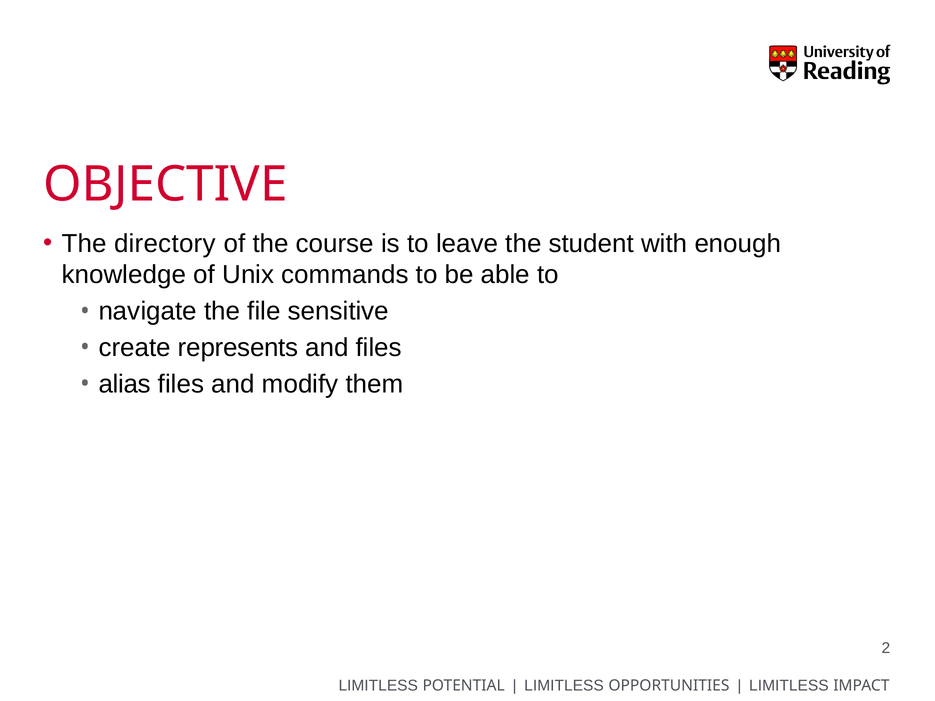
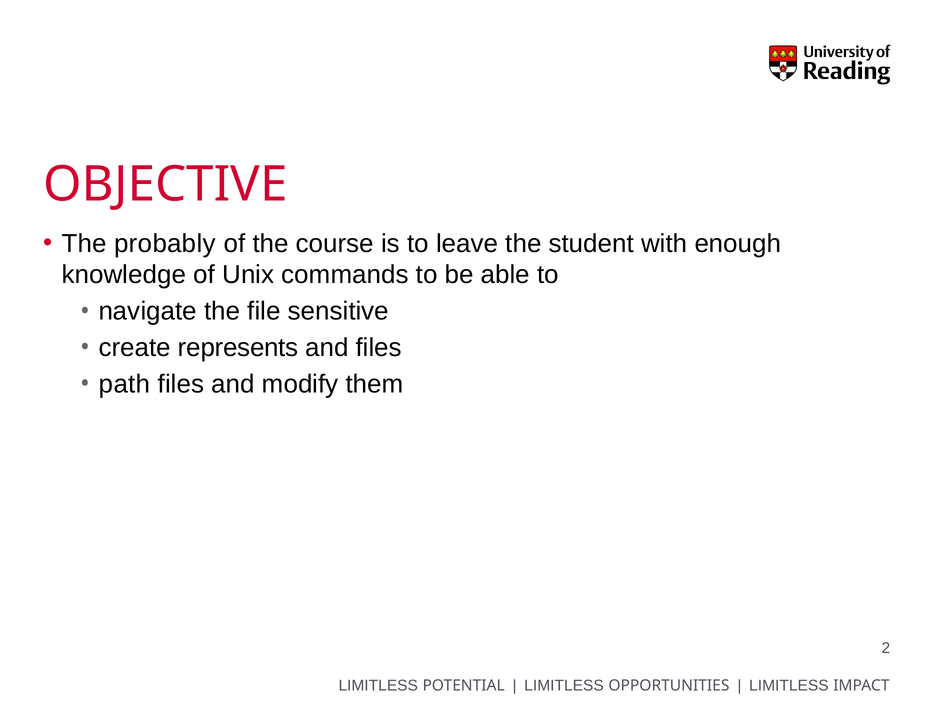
directory: directory -> probably
alias: alias -> path
